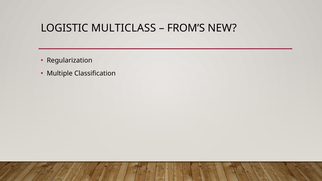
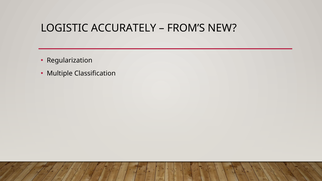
MULTICLASS: MULTICLASS -> ACCURATELY
